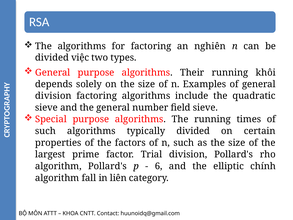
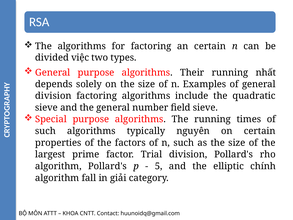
an nghiên: nghiên -> certain
khôi: khôi -> nhất
typically divided: divided -> nguyên
6: 6 -> 5
liên: liên -> giải
